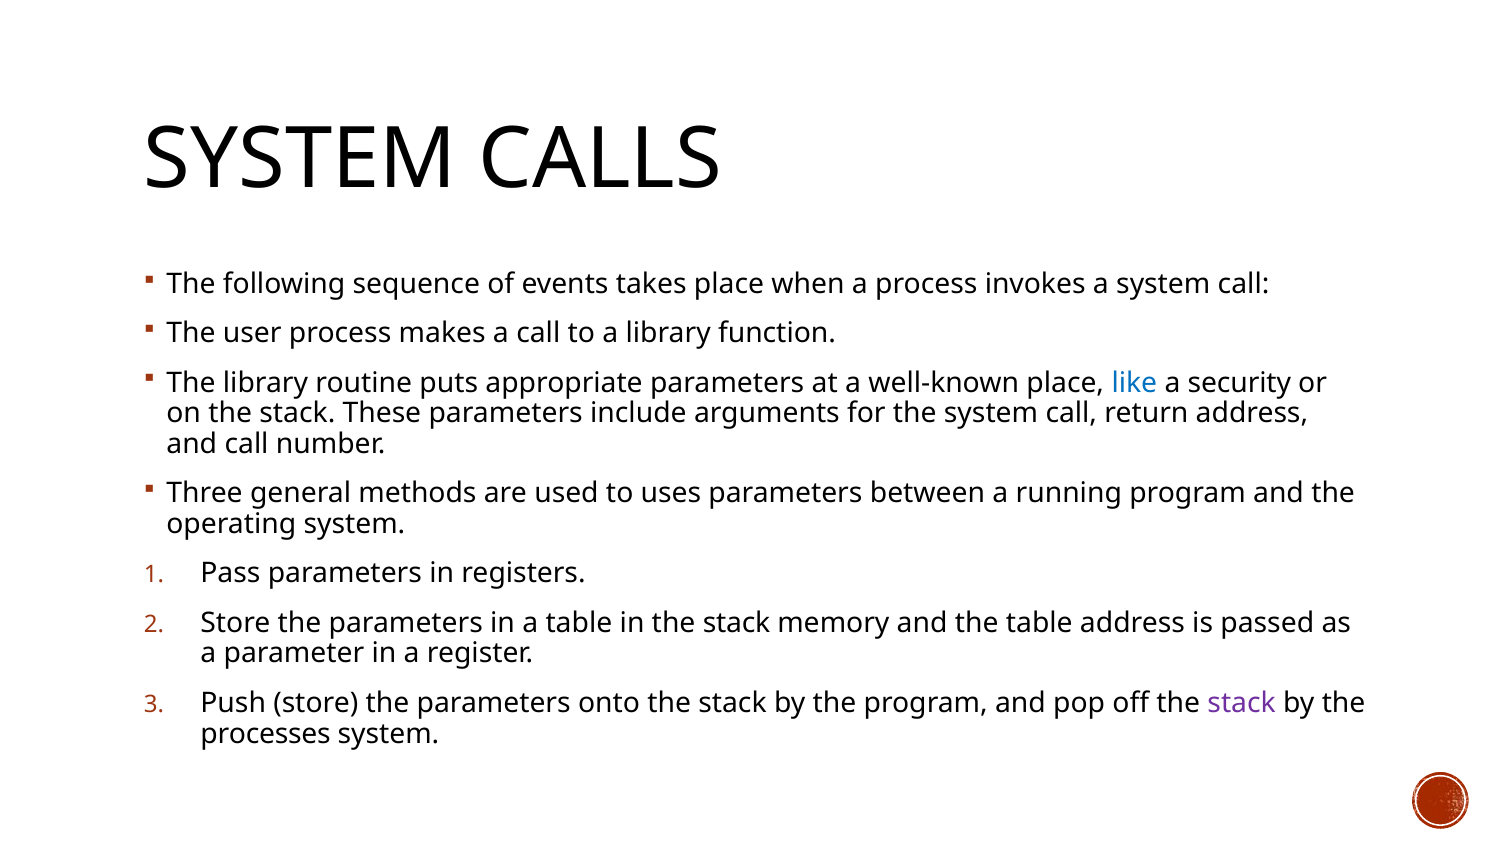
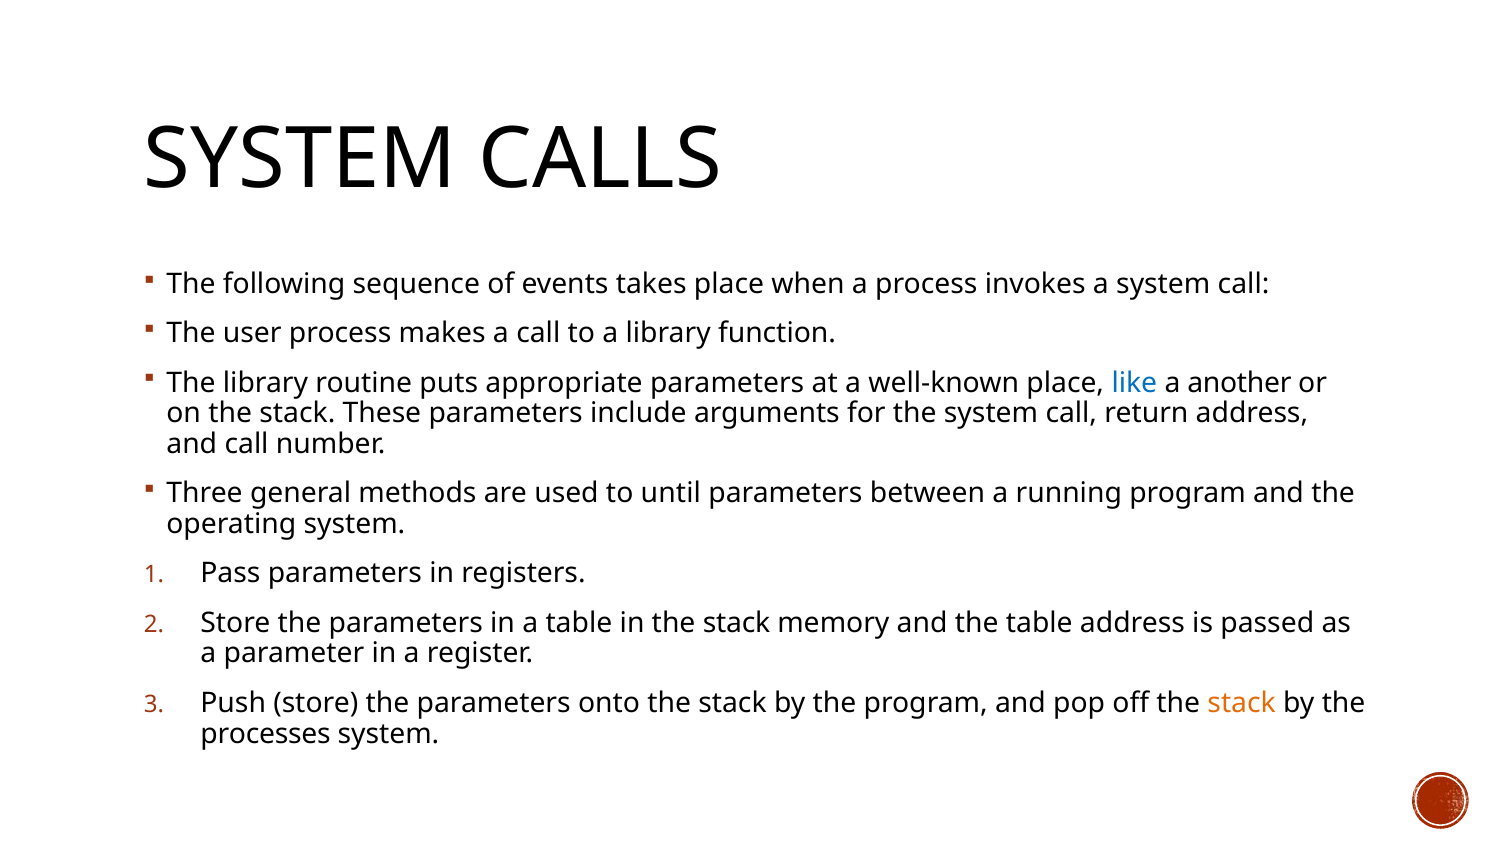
security: security -> another
uses: uses -> until
stack at (1242, 703) colour: purple -> orange
